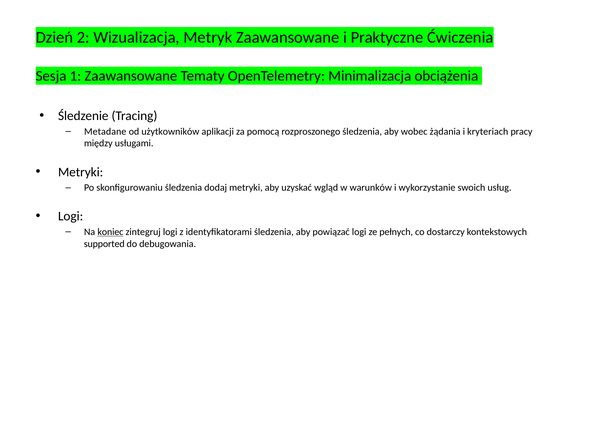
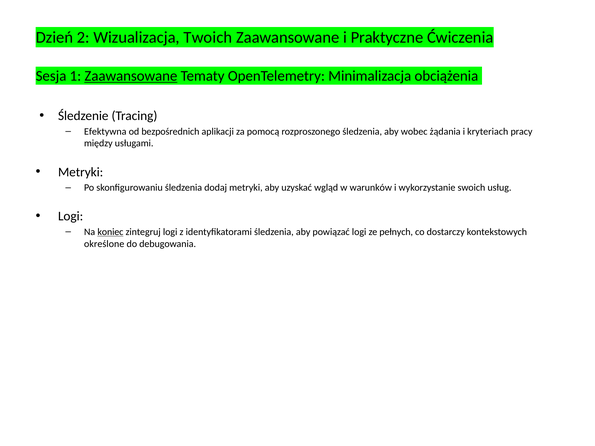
Metryk: Metryk -> Twoich
Zaawansowane at (131, 76) underline: none -> present
Metadane: Metadane -> Efektywna
użytkowników: użytkowników -> bezpośrednich
supported: supported -> określone
